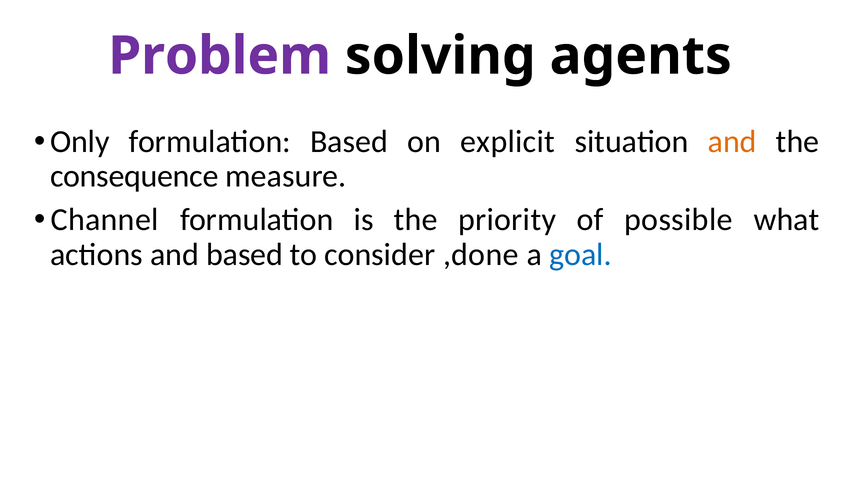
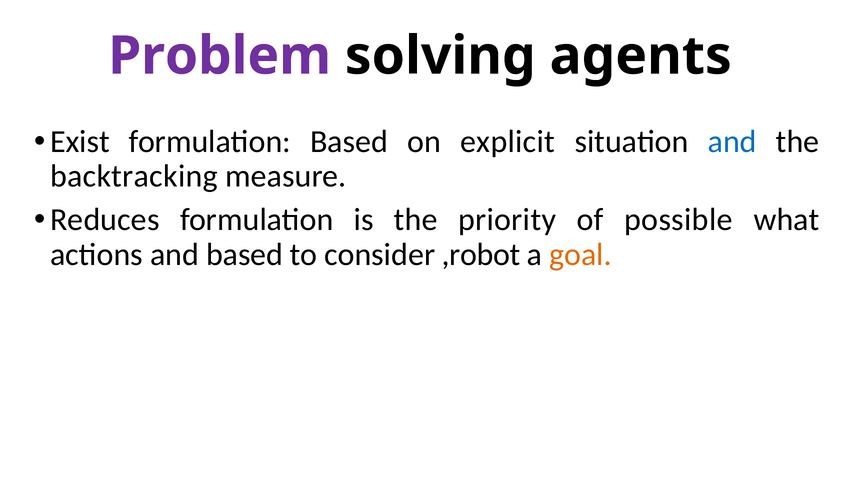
Only: Only -> Exist
and at (732, 141) colour: orange -> blue
consequence: consequence -> backtracking
Channel: Channel -> Reduces
,done: ,done -> ,robot
goal colour: blue -> orange
